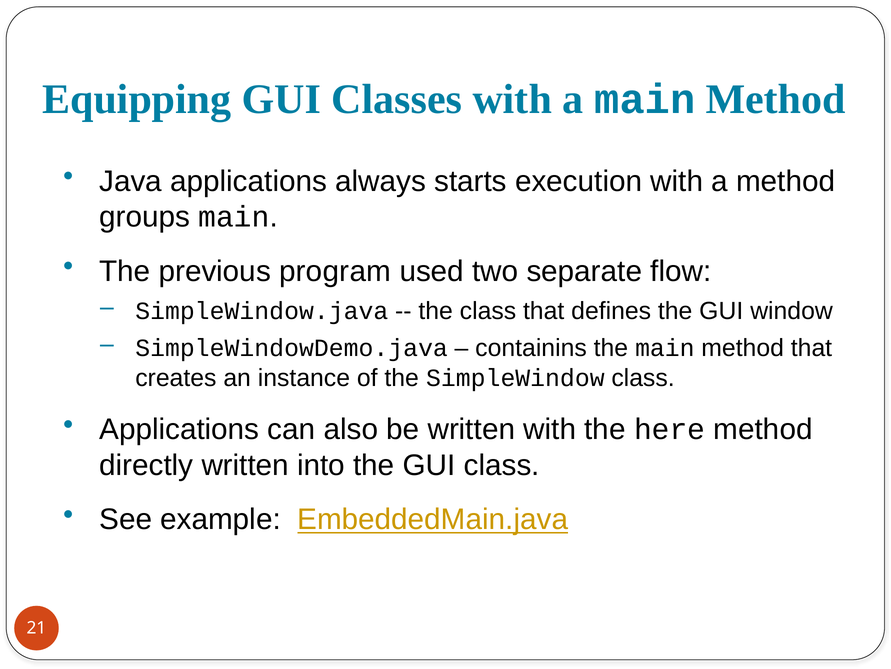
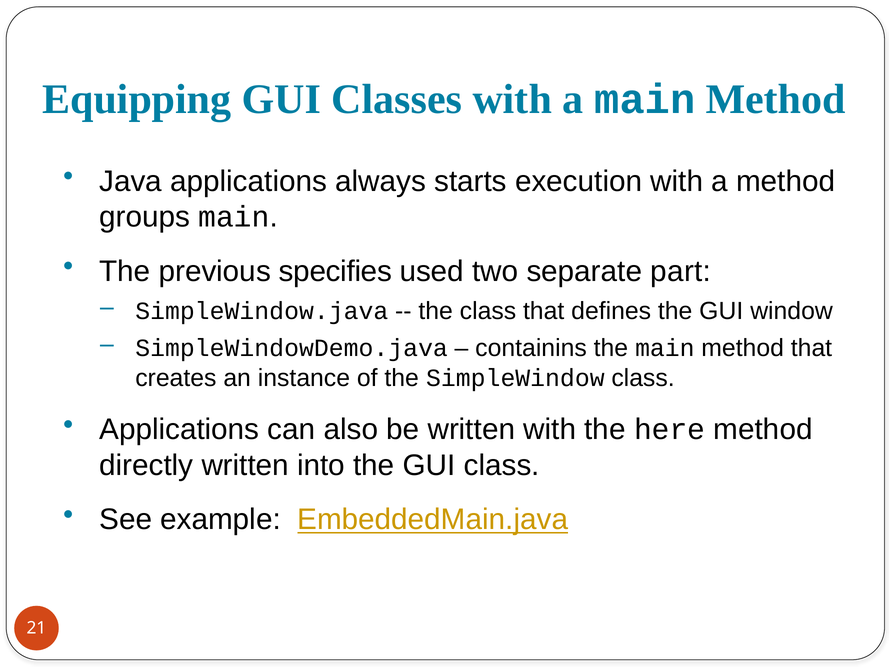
program: program -> specifies
flow: flow -> part
